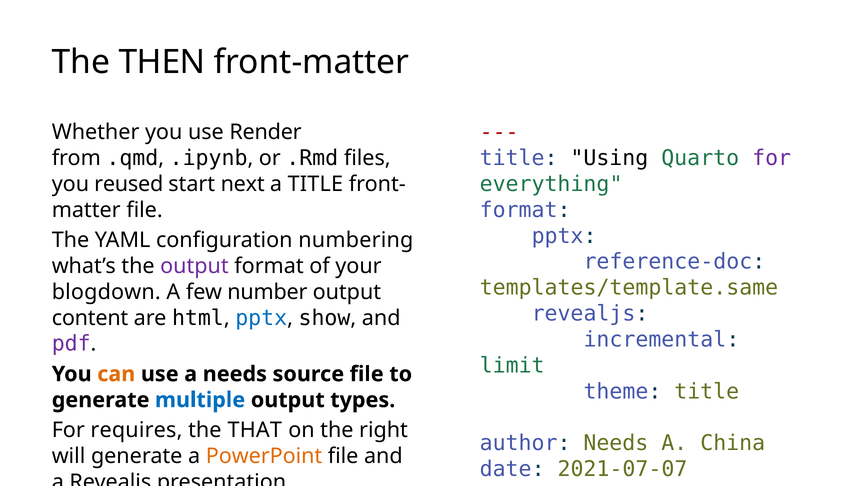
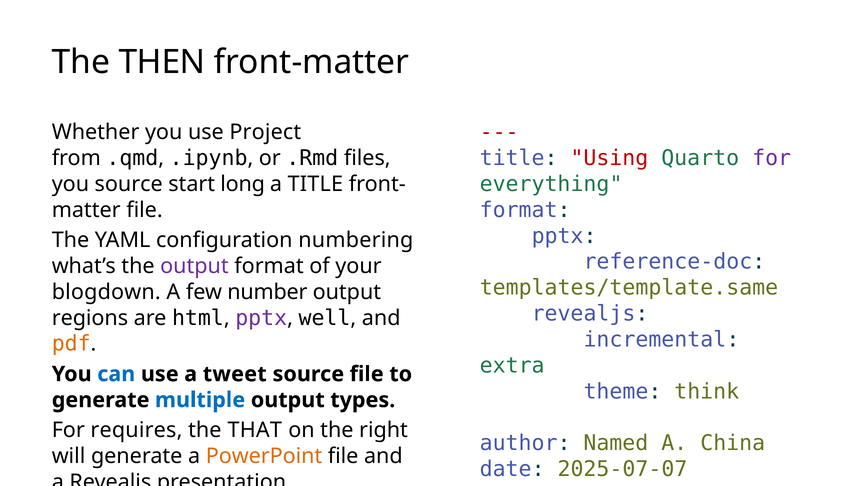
Render: Render -> Project
Using colour: black -> red
you reused: reused -> source
next: next -> long
content: content -> regions
pptx at (261, 318) colour: blue -> purple
show: show -> well
pdf colour: purple -> orange
limit: limit -> extra
can colour: orange -> blue
a needs: needs -> tweet
theme title: title -> think
author Needs: Needs -> Named
2021-07-07: 2021-07-07 -> 2025-07-07
